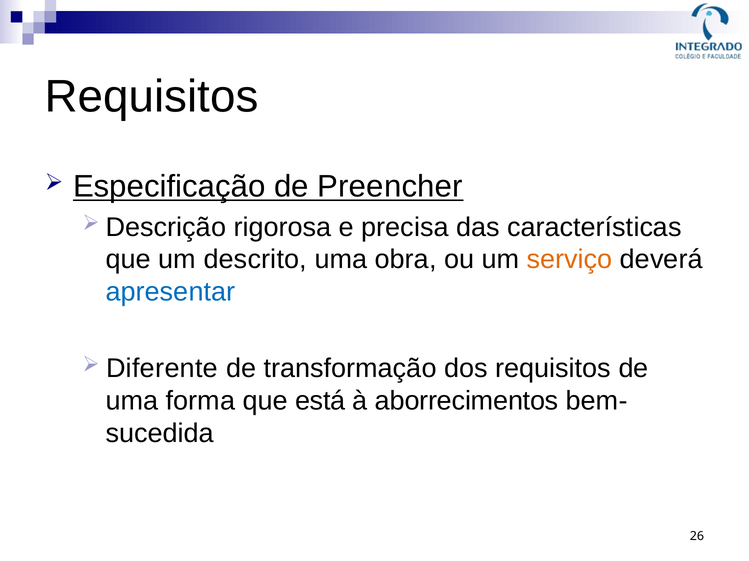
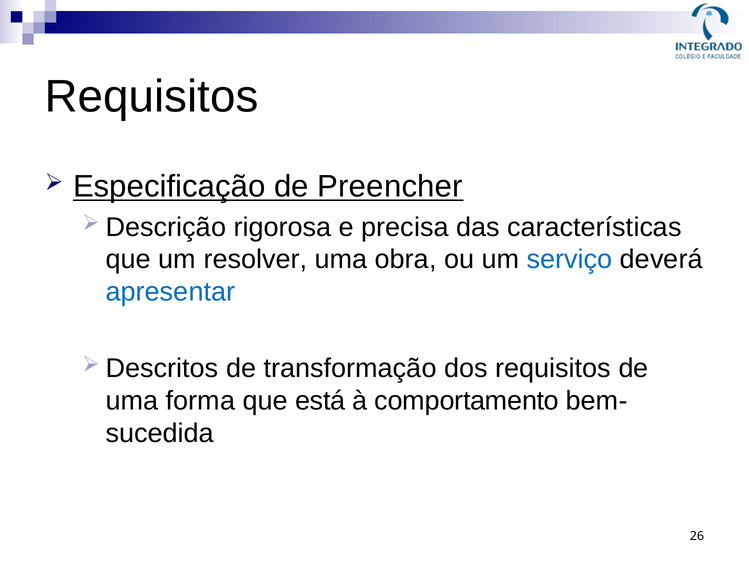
descrito: descrito -> resolver
serviço colour: orange -> blue
Diferente: Diferente -> Descritos
aborrecimentos: aborrecimentos -> comportamento
